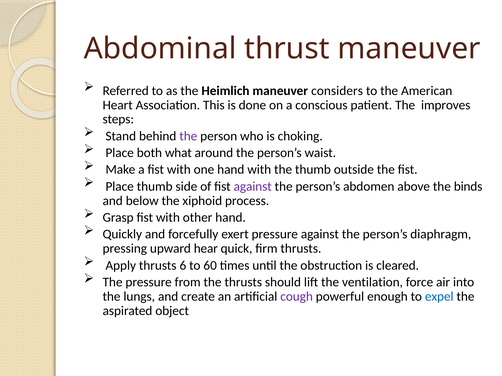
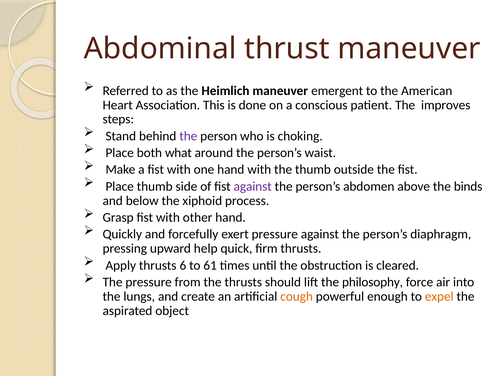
considers: considers -> emergent
hear: hear -> help
60: 60 -> 61
ventilation: ventilation -> philosophy
cough colour: purple -> orange
expel colour: blue -> orange
